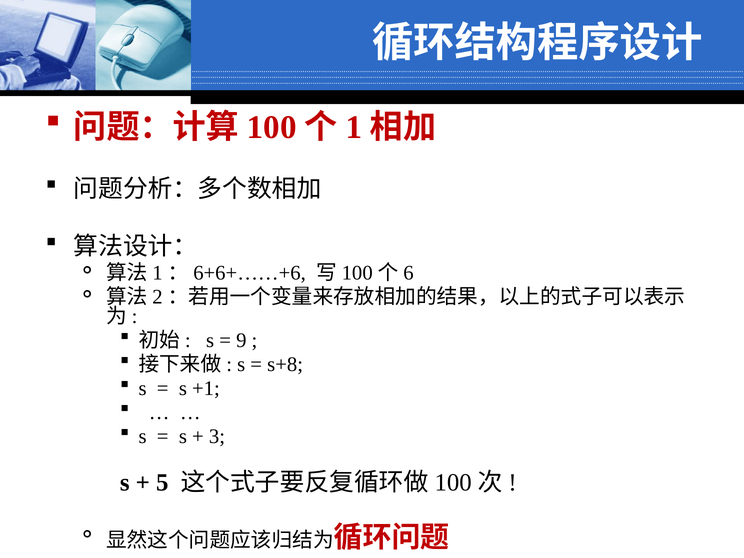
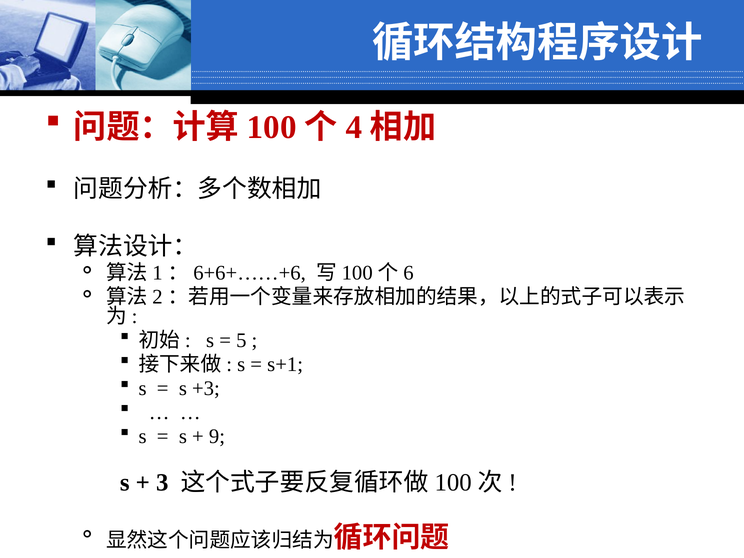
1: 1 -> 4
9: 9 -> 5
s+8: s+8 -> s+1
+1: +1 -> +3
3: 3 -> 9
5: 5 -> 3
